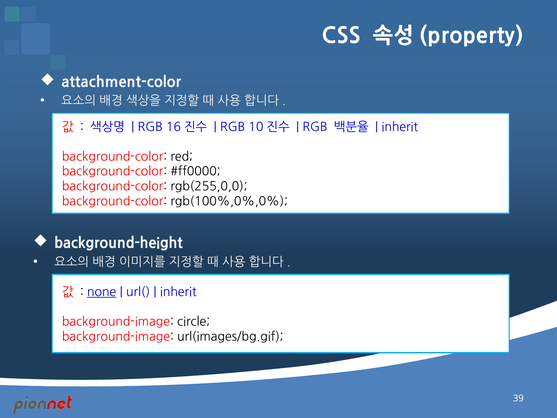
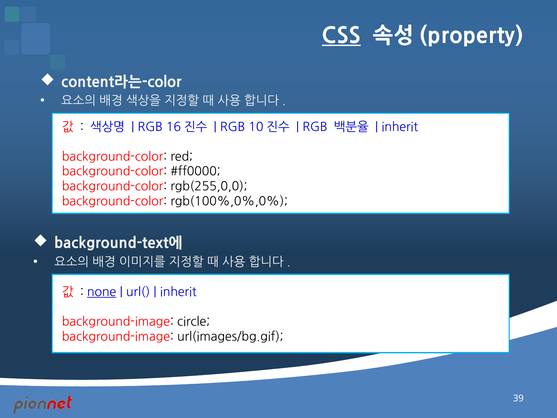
CSS underline: none -> present
attachment-color: attachment-color -> content라는-color
background-height: background-height -> background-text에
